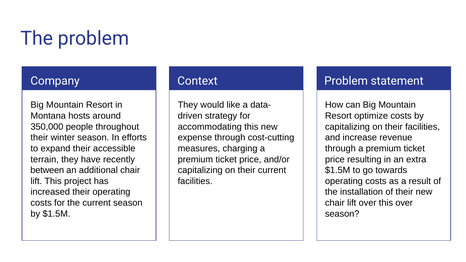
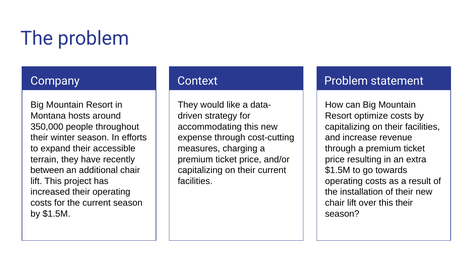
this over: over -> their
